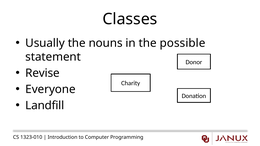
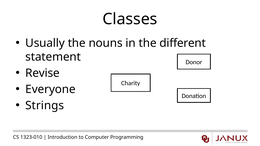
possible: possible -> different
Landfill: Landfill -> Strings
